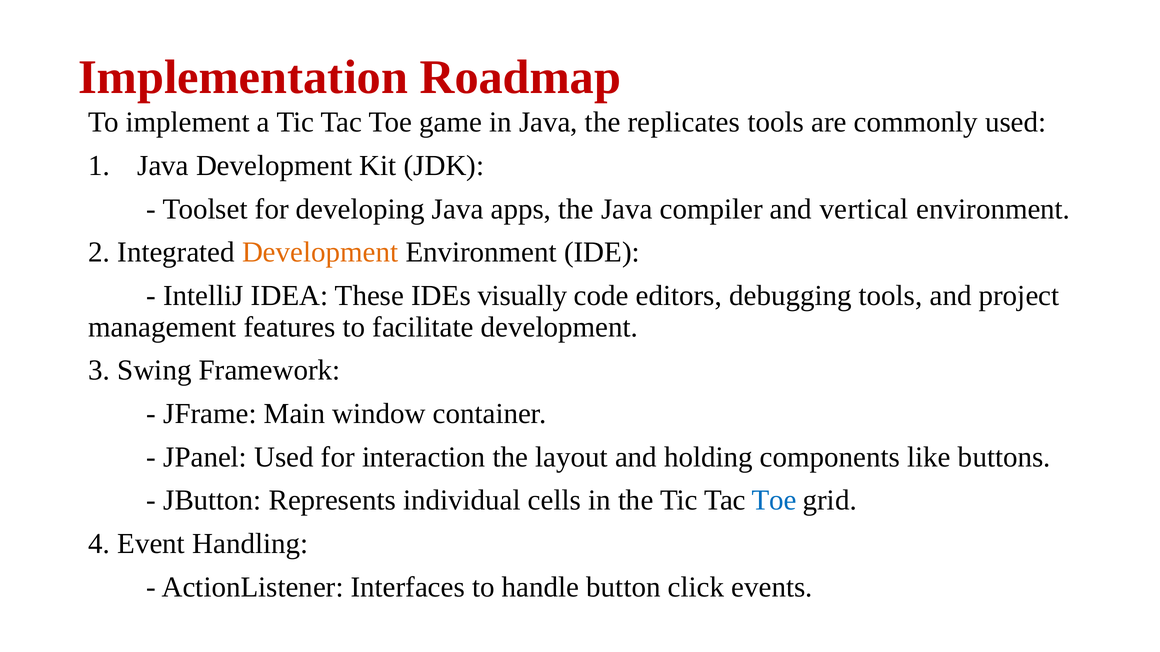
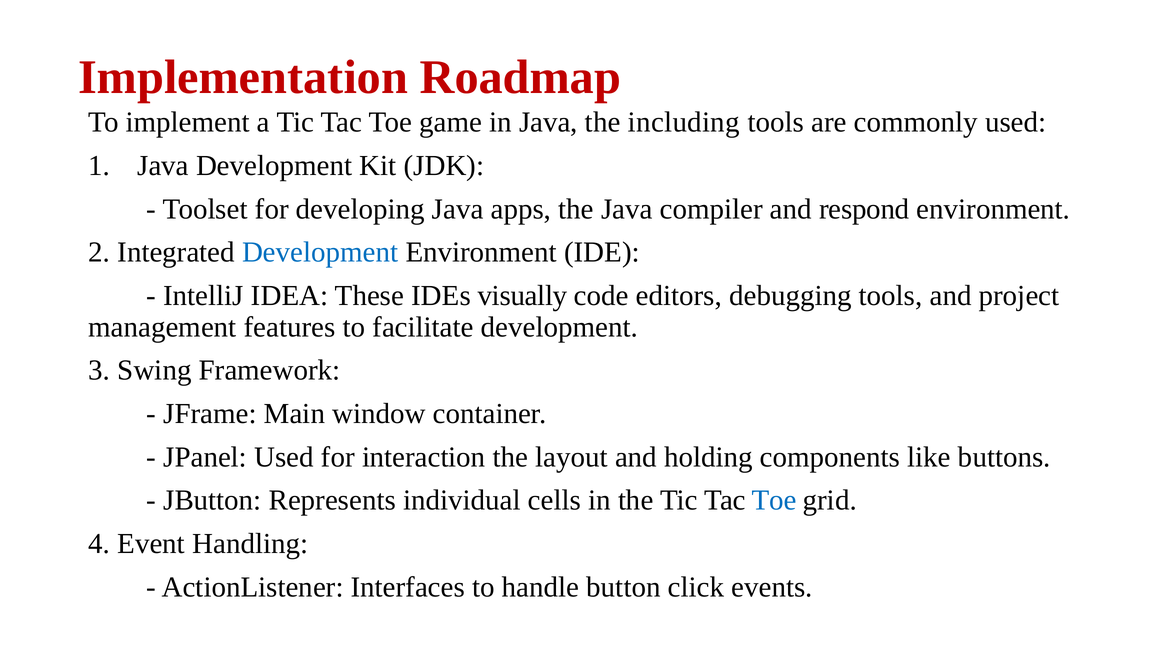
replicates: replicates -> including
vertical: vertical -> respond
Development at (320, 253) colour: orange -> blue
